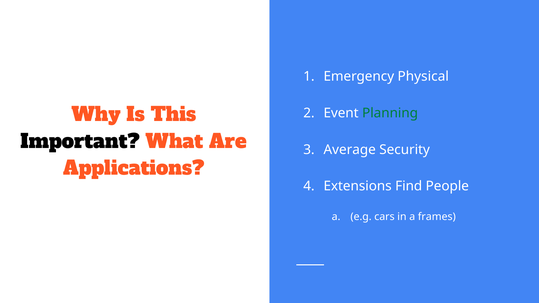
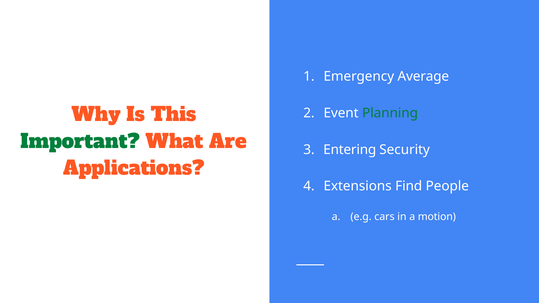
Physical: Physical -> Average
Important colour: black -> green
Average: Average -> Entering
frames: frames -> motion
